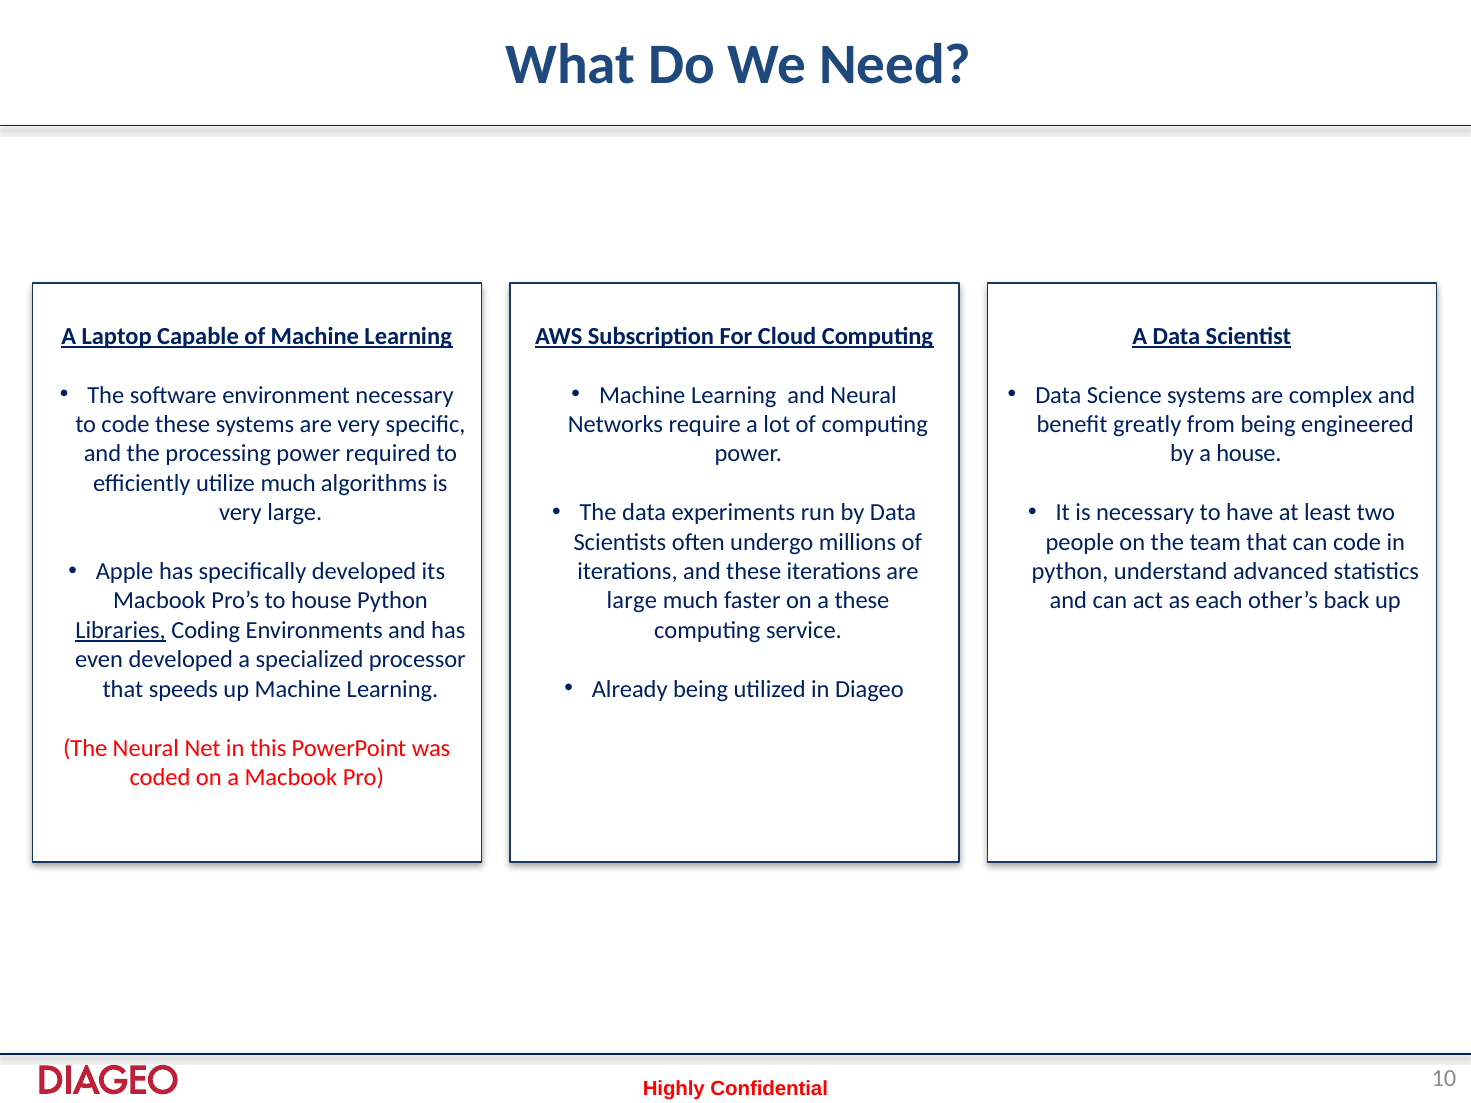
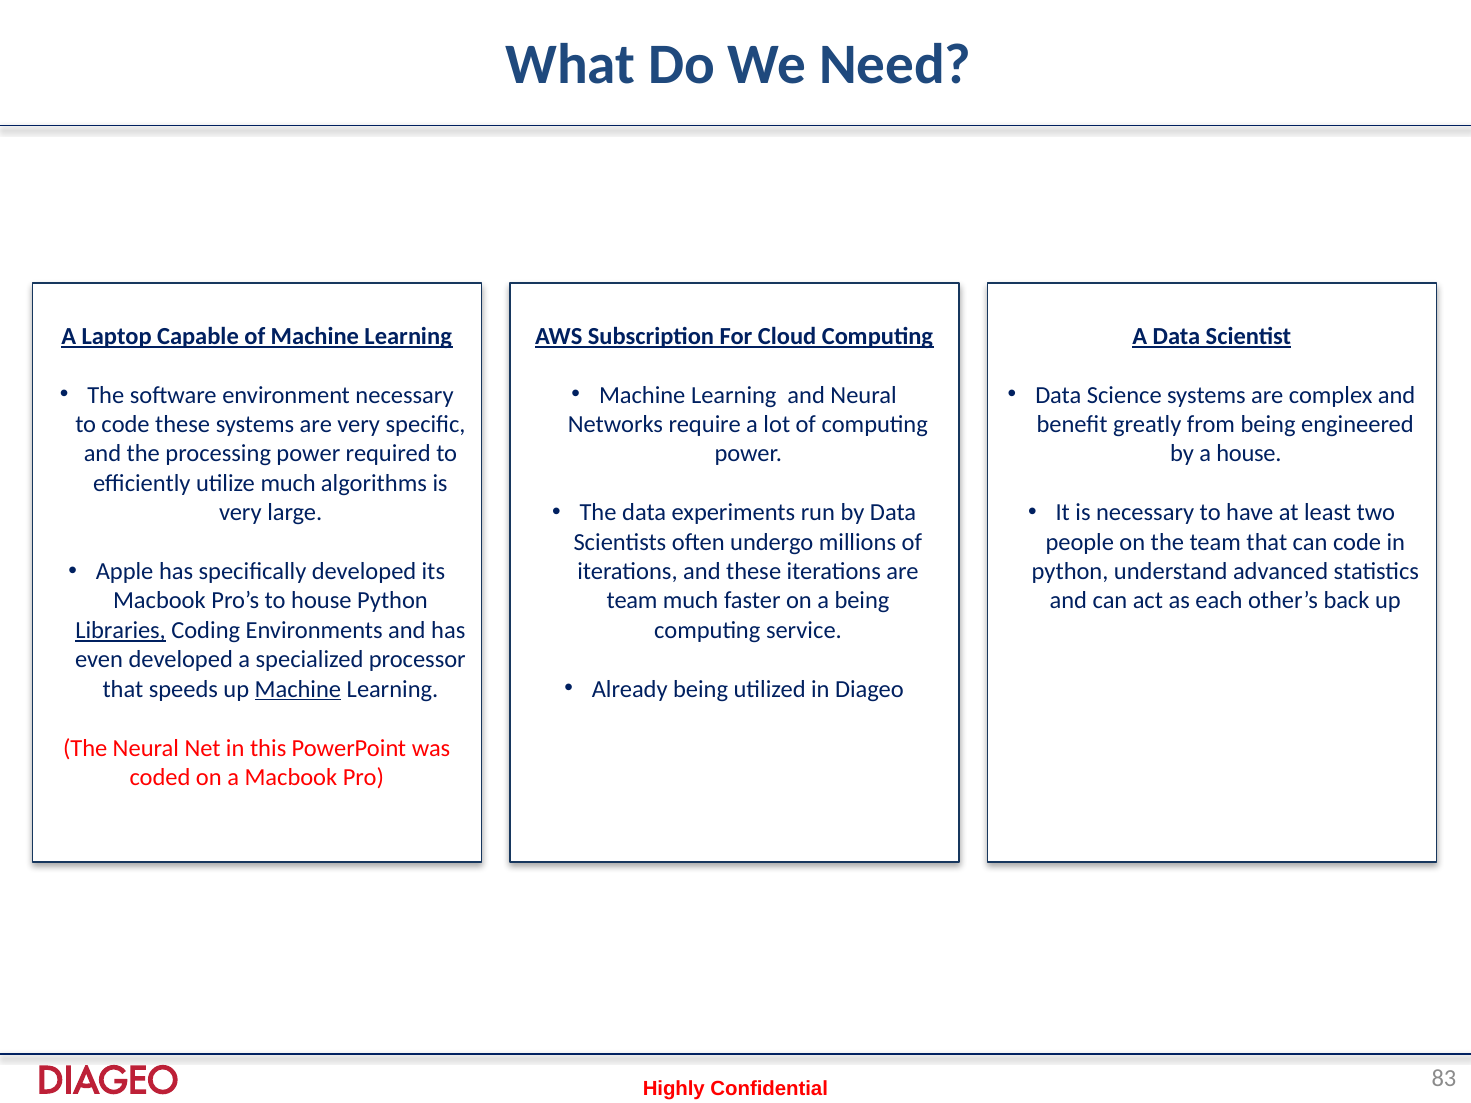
large at (632, 601): large -> team
a these: these -> being
Machine at (298, 689) underline: none -> present
10: 10 -> 83
